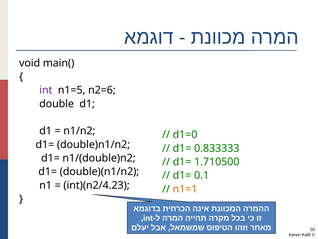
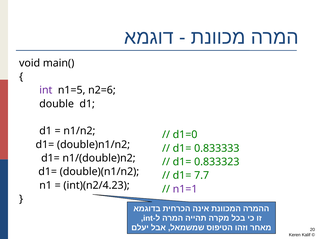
1.710500: 1.710500 -> 0.833323
0.1: 0.1 -> 7.7
n1=1 colour: orange -> purple
